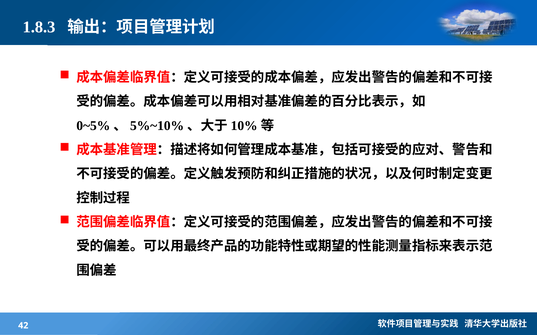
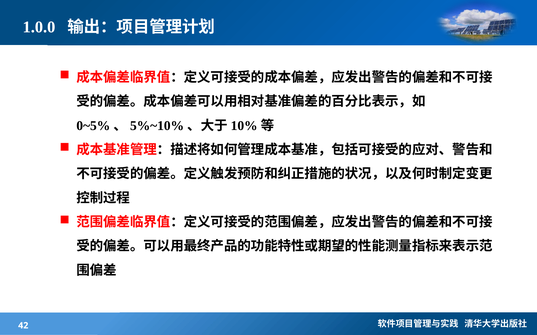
1.8.3: 1.8.3 -> 1.0.0
